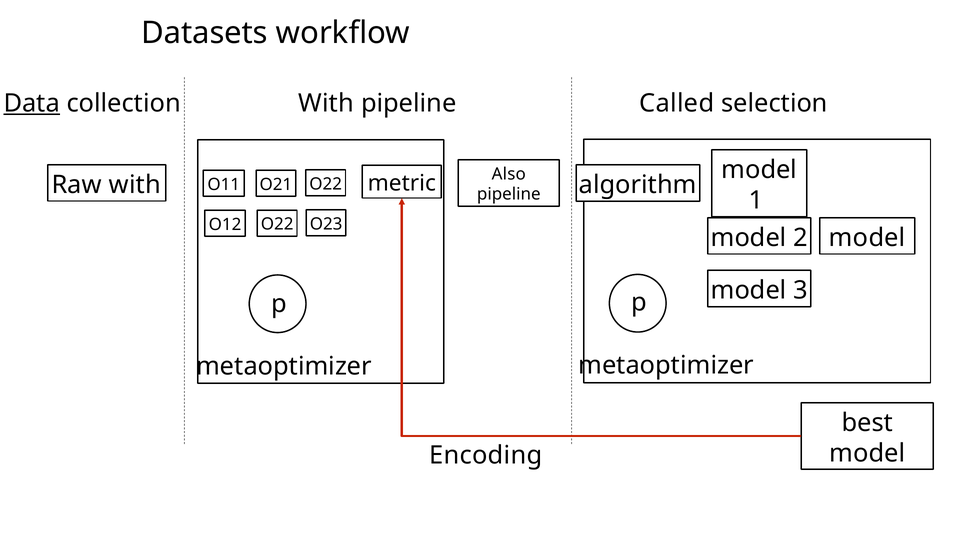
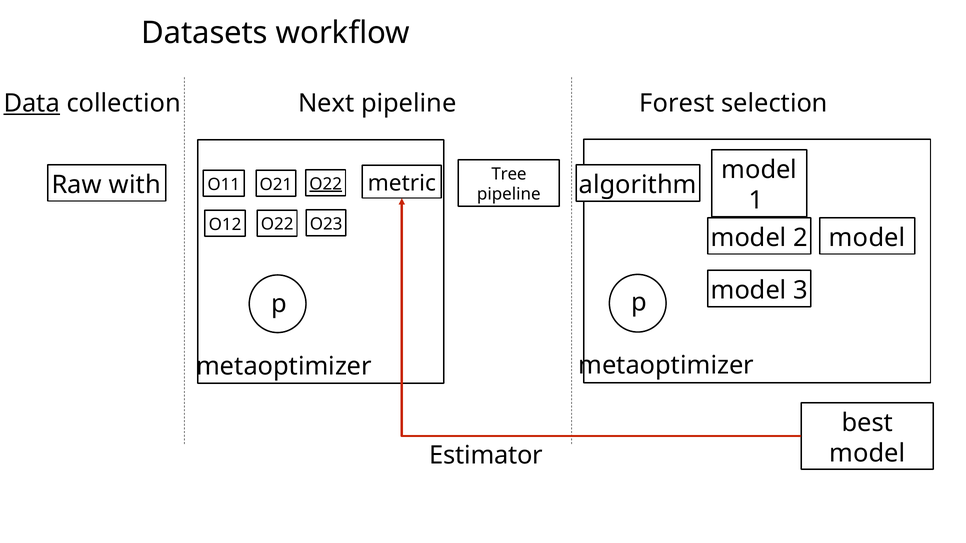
With at (326, 104): With -> Next
Called: Called -> Forest
Also: Also -> Tree
O22 at (326, 184) underline: none -> present
Encoding: Encoding -> Estimator
